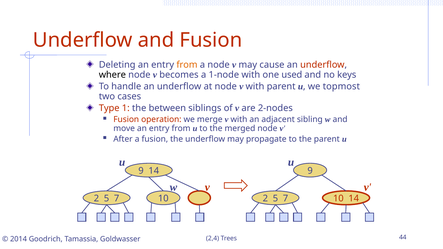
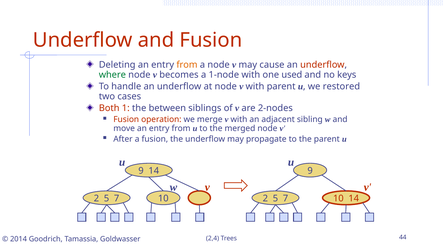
where colour: black -> green
topmost: topmost -> restored
Type: Type -> Both
